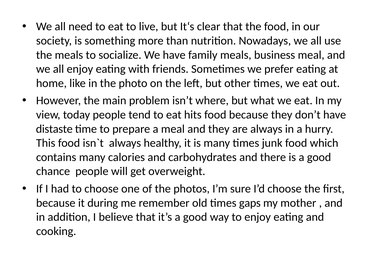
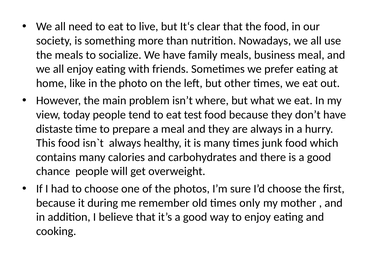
hits: hits -> test
gaps: gaps -> only
